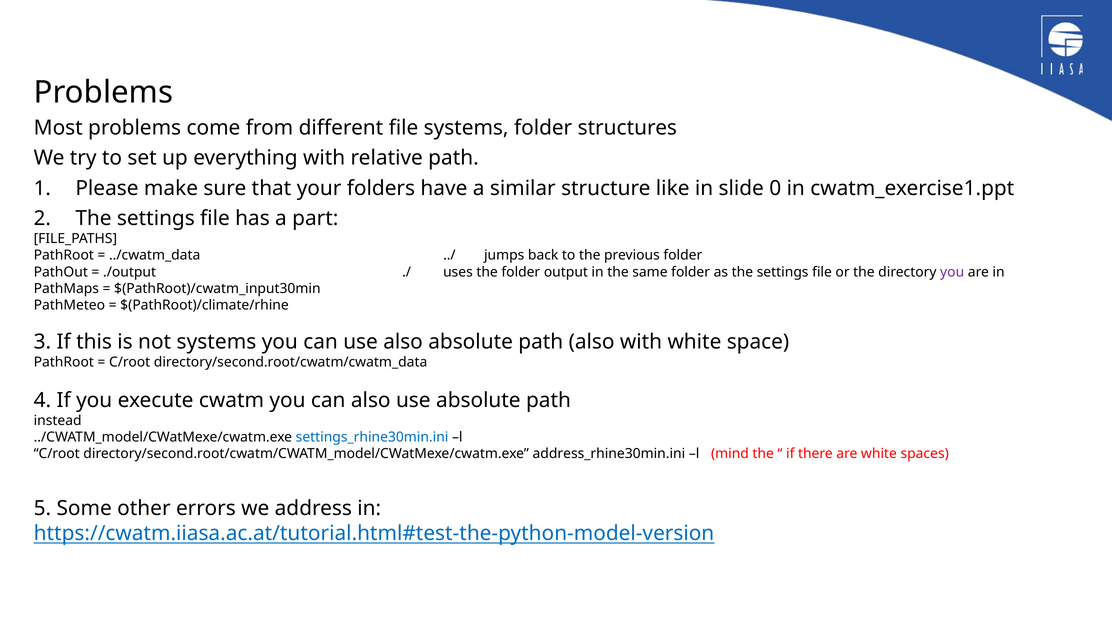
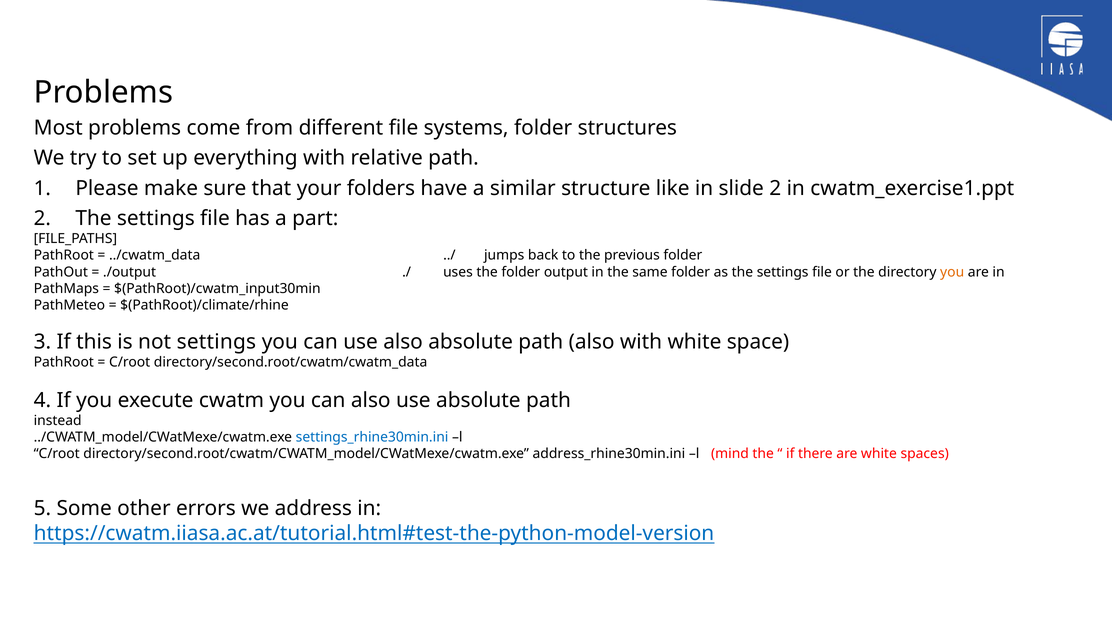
slide 0: 0 -> 2
you at (952, 272) colour: purple -> orange
not systems: systems -> settings
